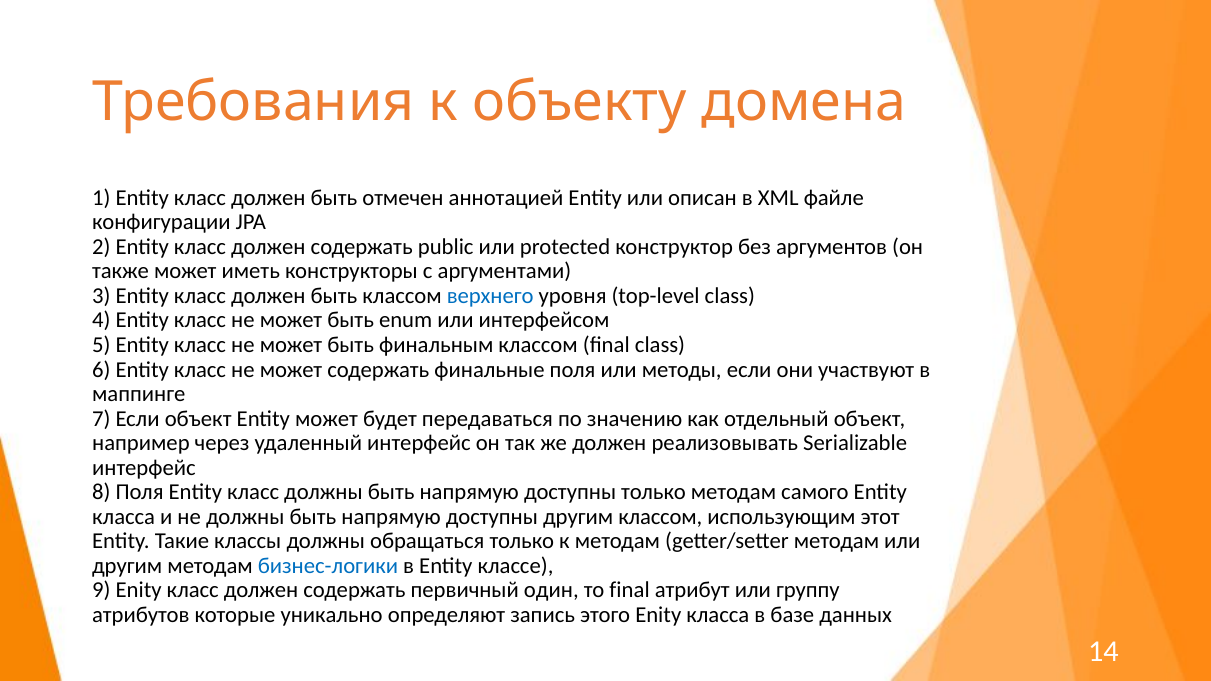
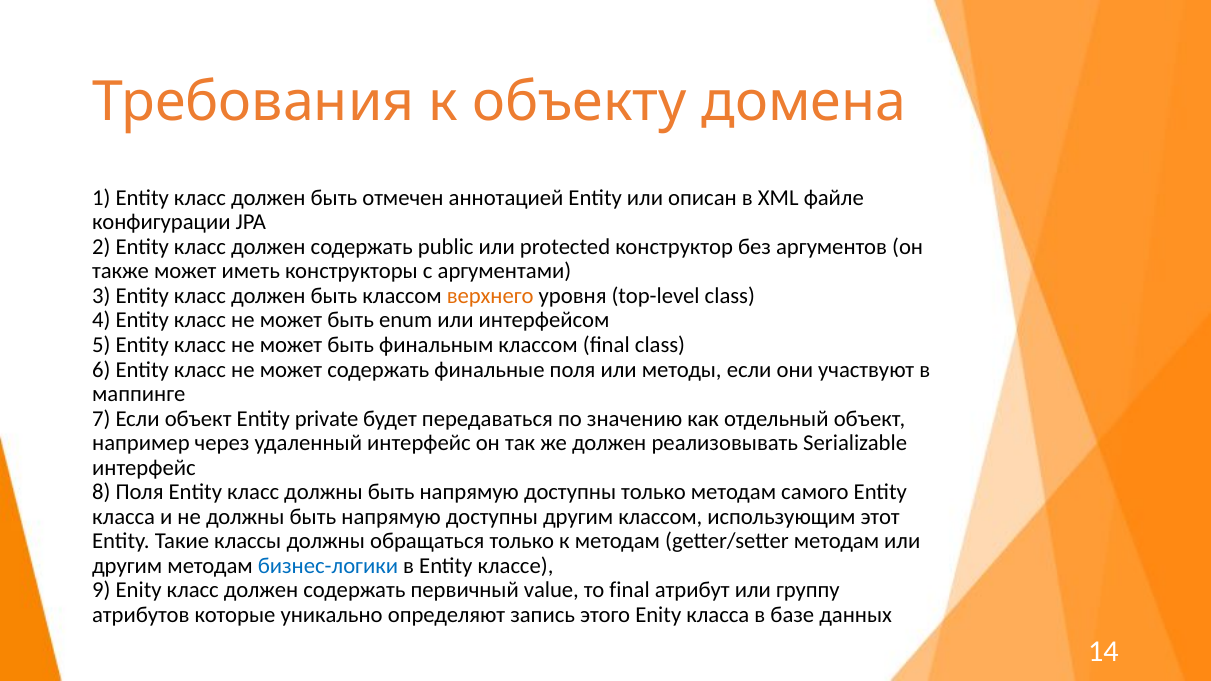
верхнего colour: blue -> orange
Entity может: может -> private
один: один -> value
